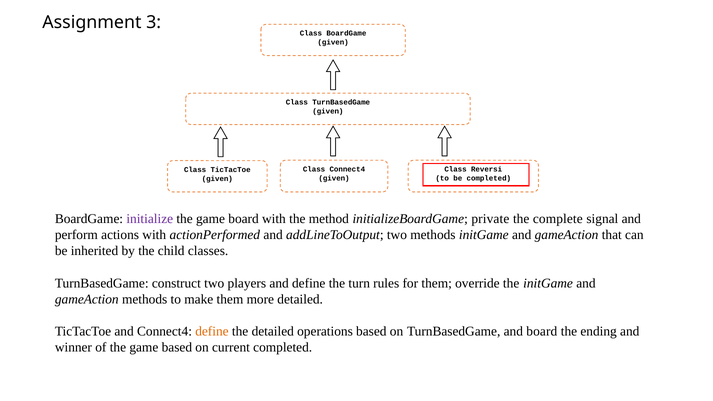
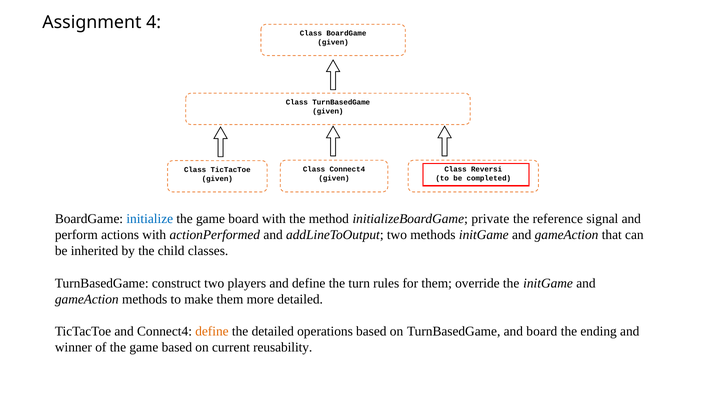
3: 3 -> 4
initialize colour: purple -> blue
complete: complete -> reference
current completed: completed -> reusability
